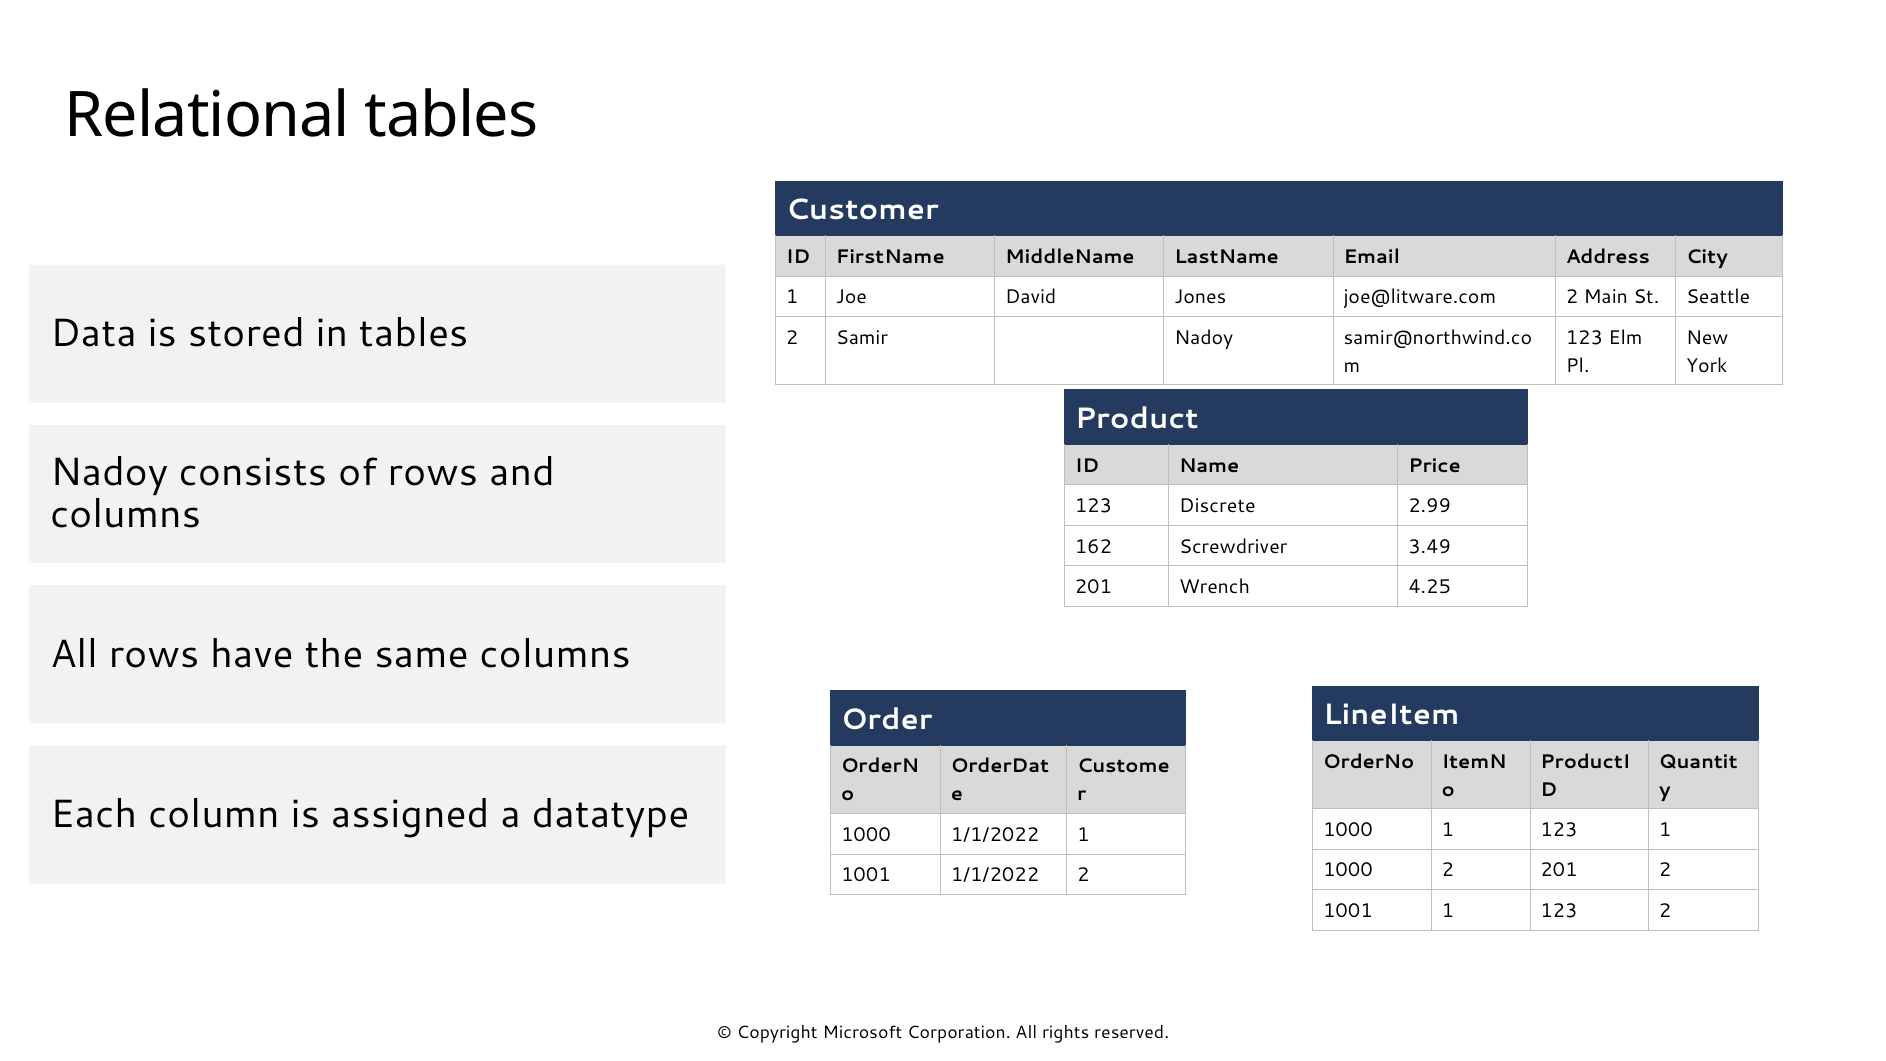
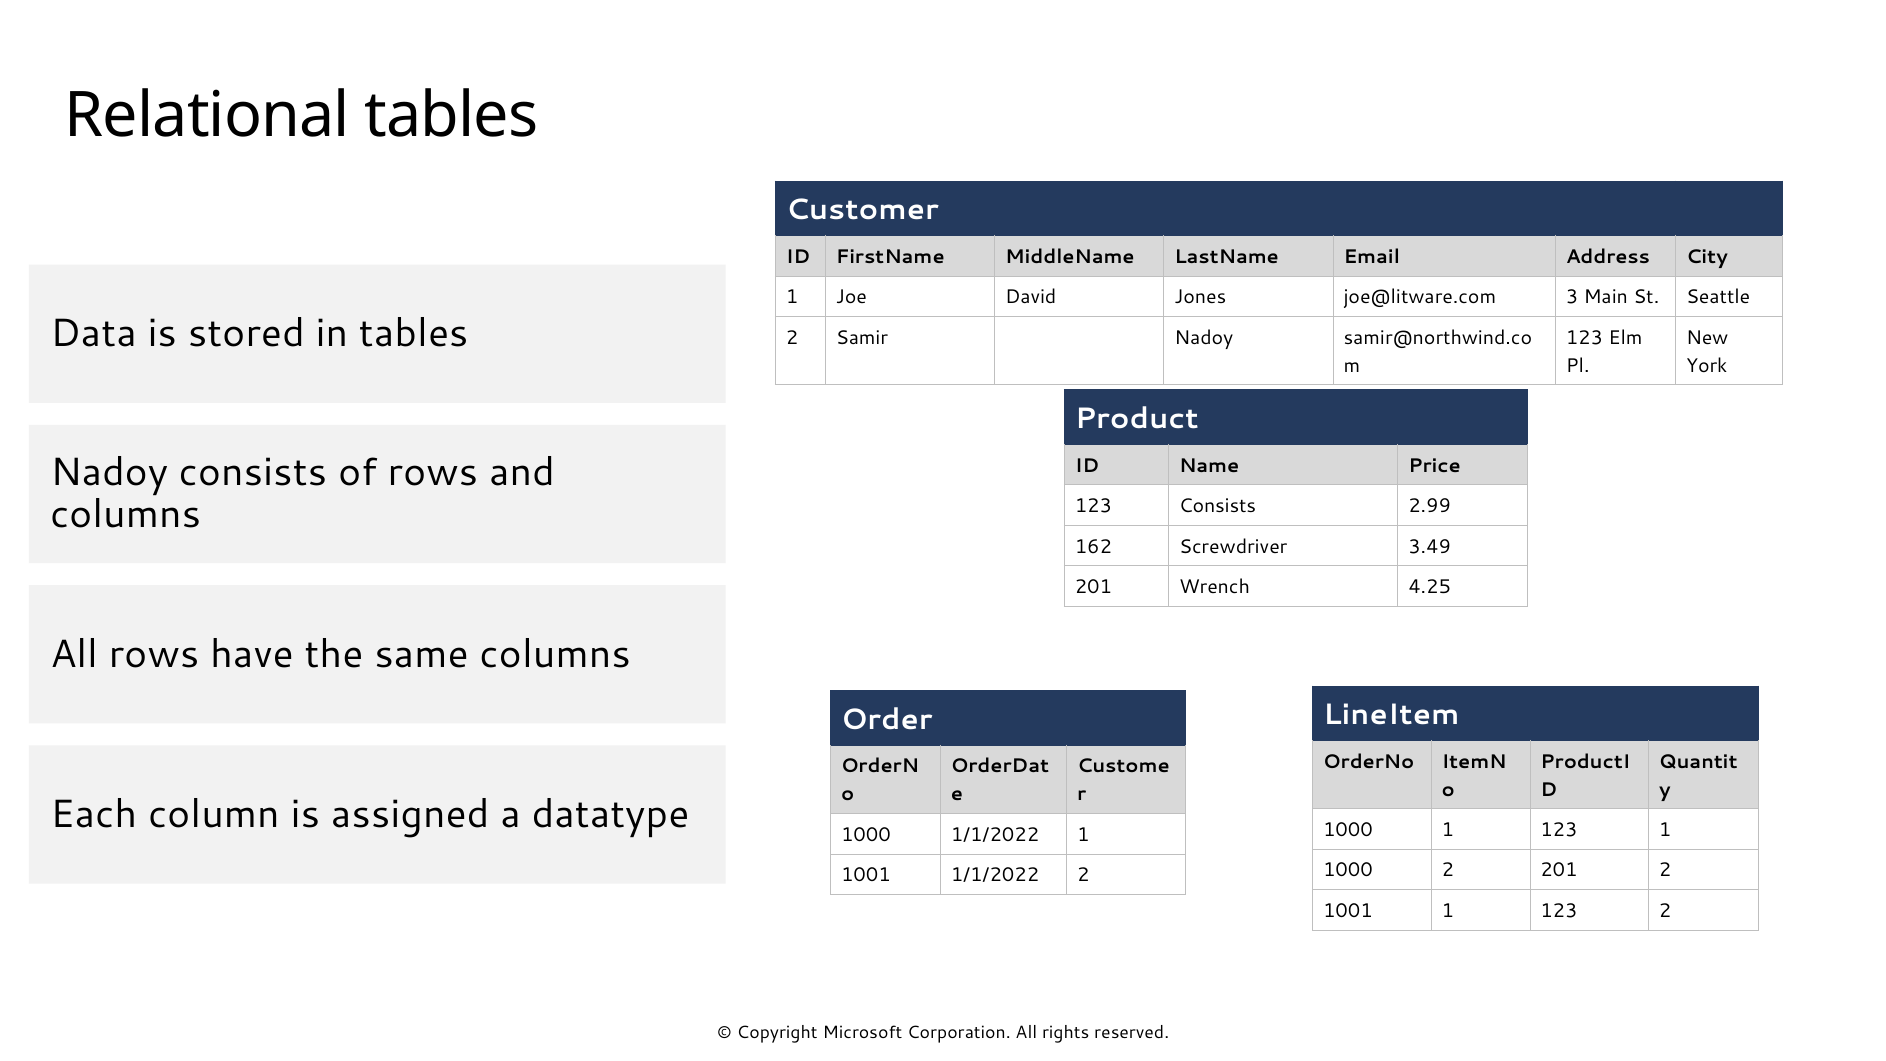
joe@litware.com 2: 2 -> 3
123 Discrete: Discrete -> Consists
